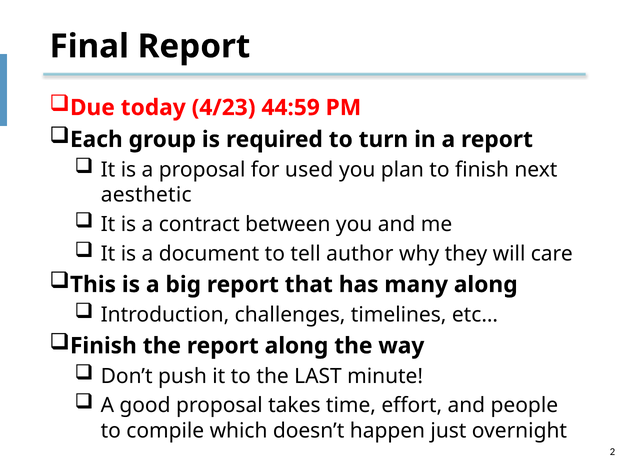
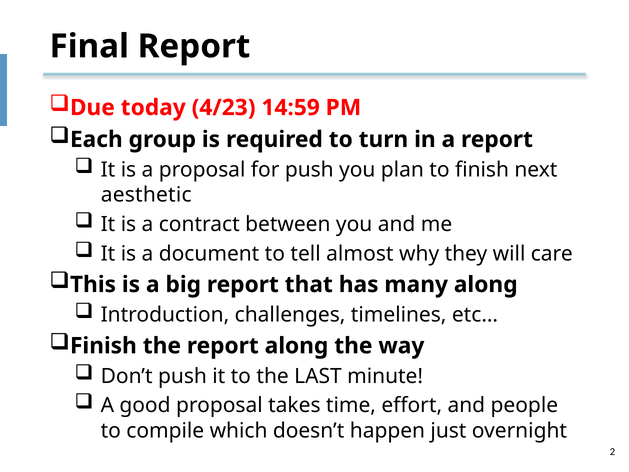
44:59: 44:59 -> 14:59
for used: used -> push
author: author -> almost
